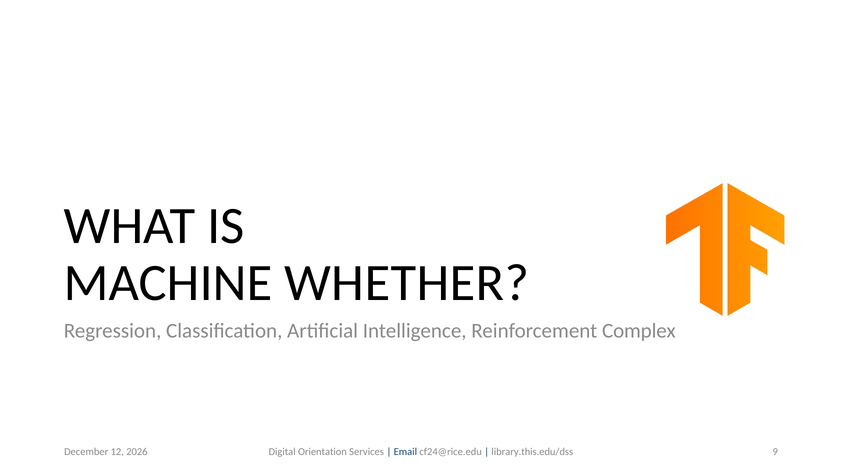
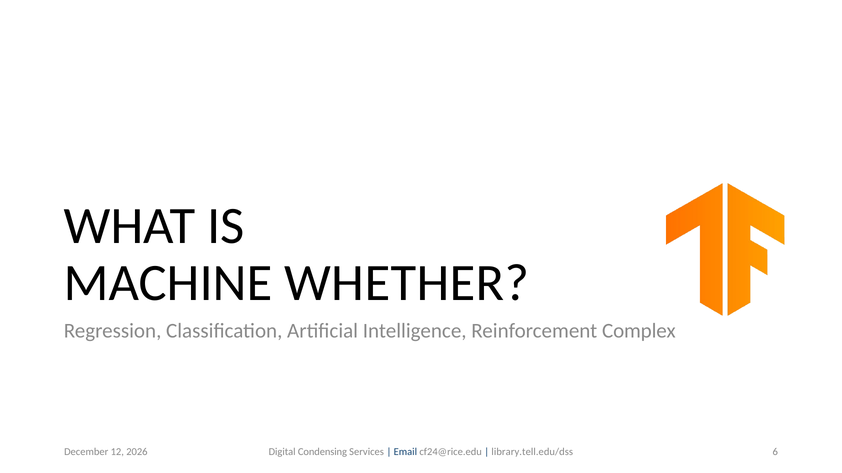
9: 9 -> 6
Orientation: Orientation -> Condensing
library.this.edu/dss: library.this.edu/dss -> library.tell.edu/dss
